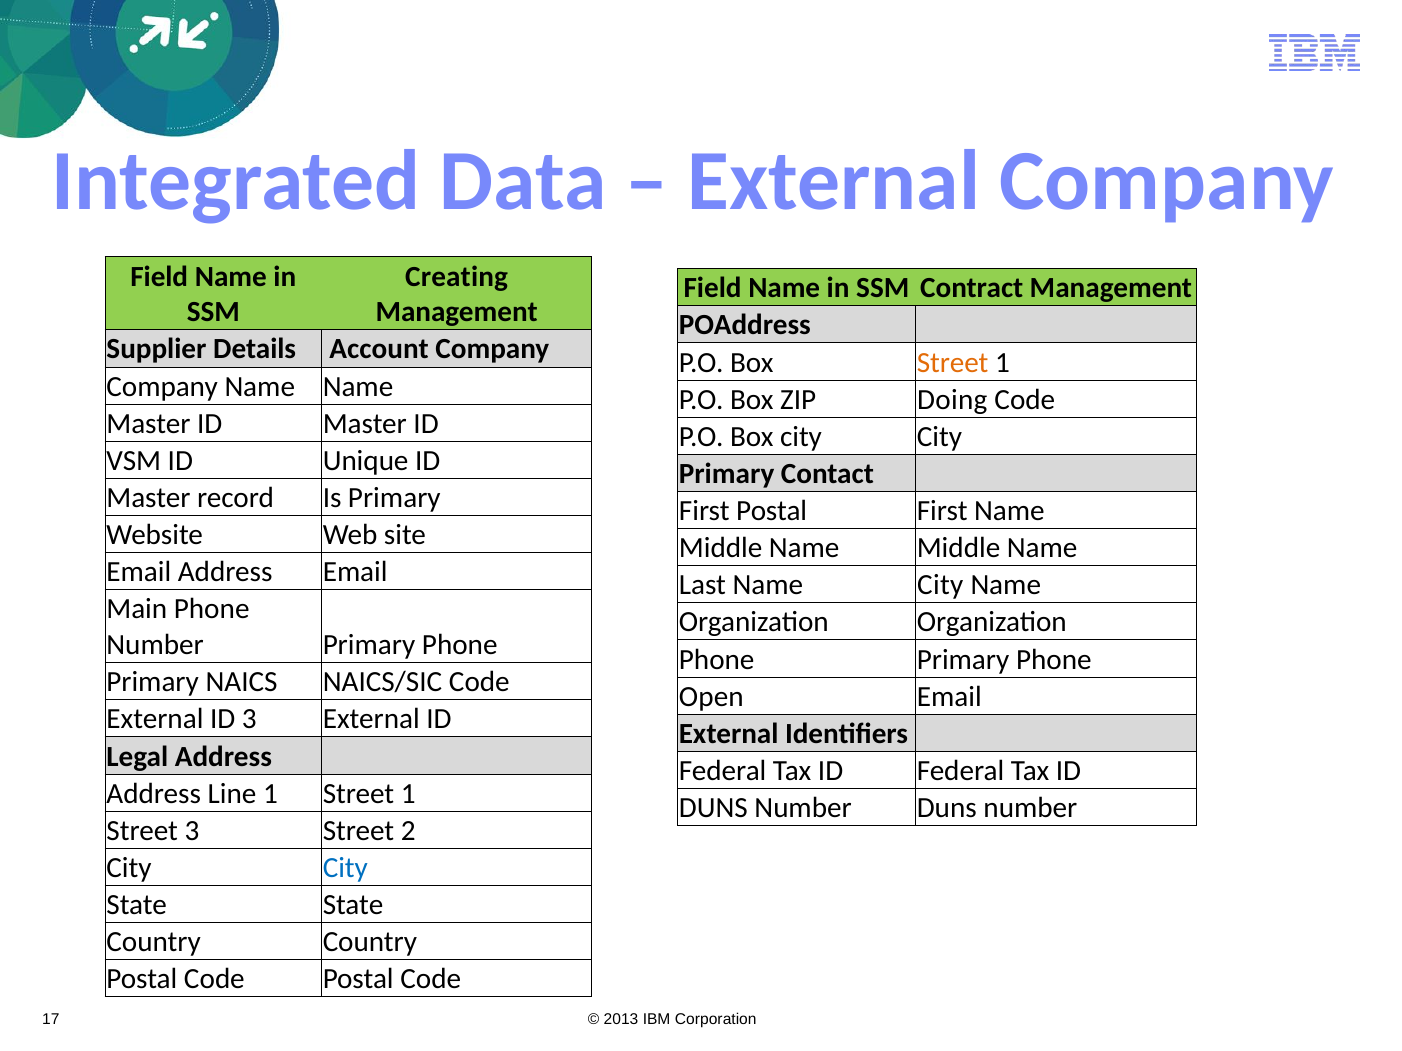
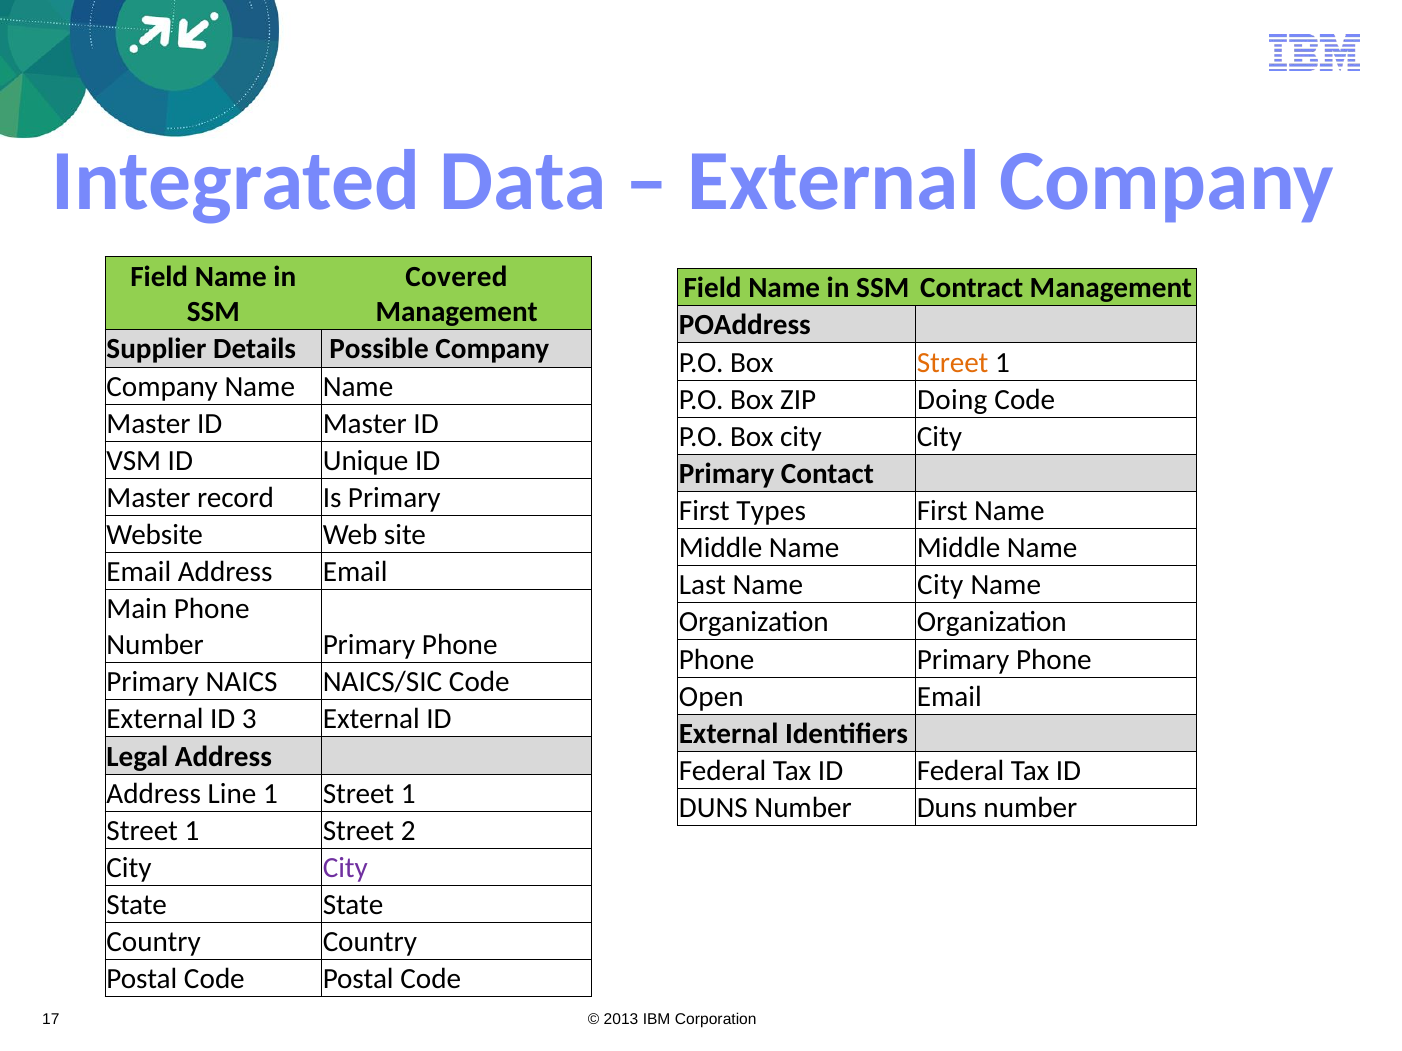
Creating: Creating -> Covered
Account: Account -> Possible
First Postal: Postal -> Types
3 at (192, 831): 3 -> 1
City at (345, 868) colour: blue -> purple
